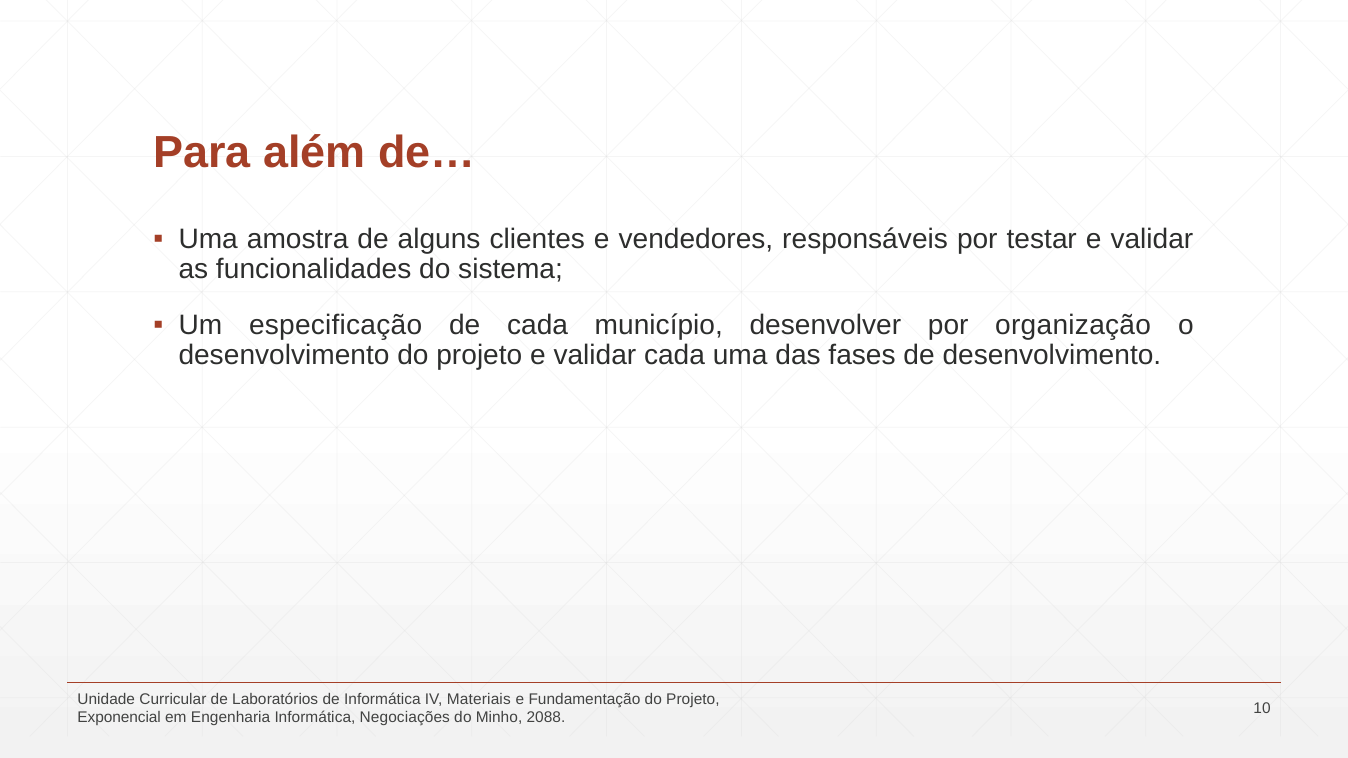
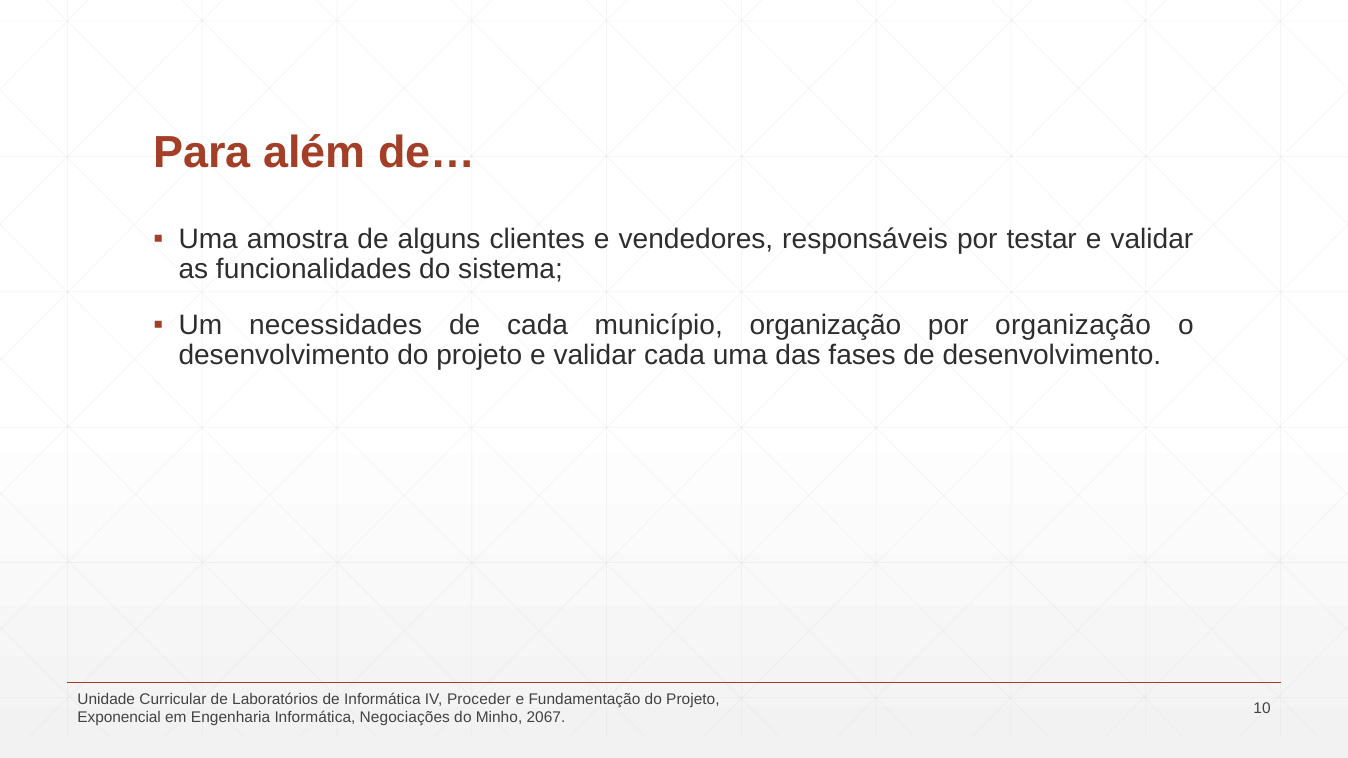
especificação: especificação -> necessidades
município desenvolver: desenvolver -> organização
Materiais: Materiais -> Proceder
2088: 2088 -> 2067
